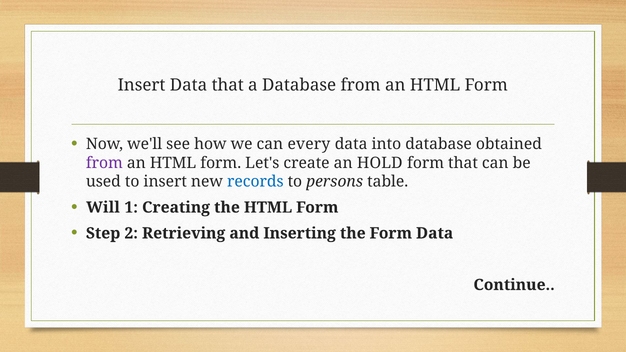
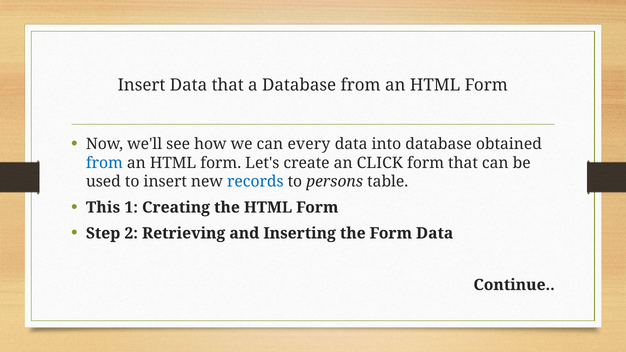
from at (104, 163) colour: purple -> blue
HOLD: HOLD -> CLICK
Will: Will -> This
